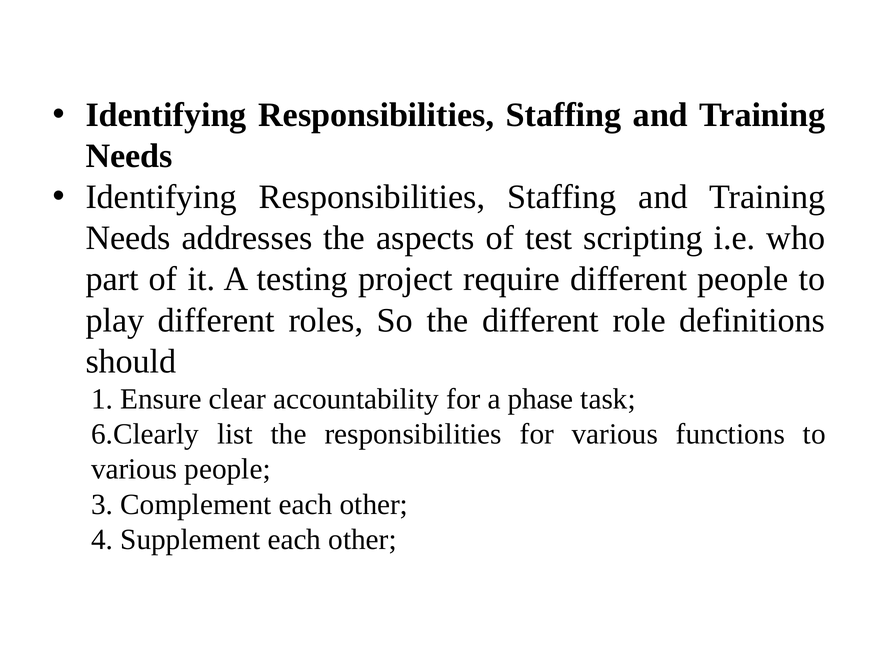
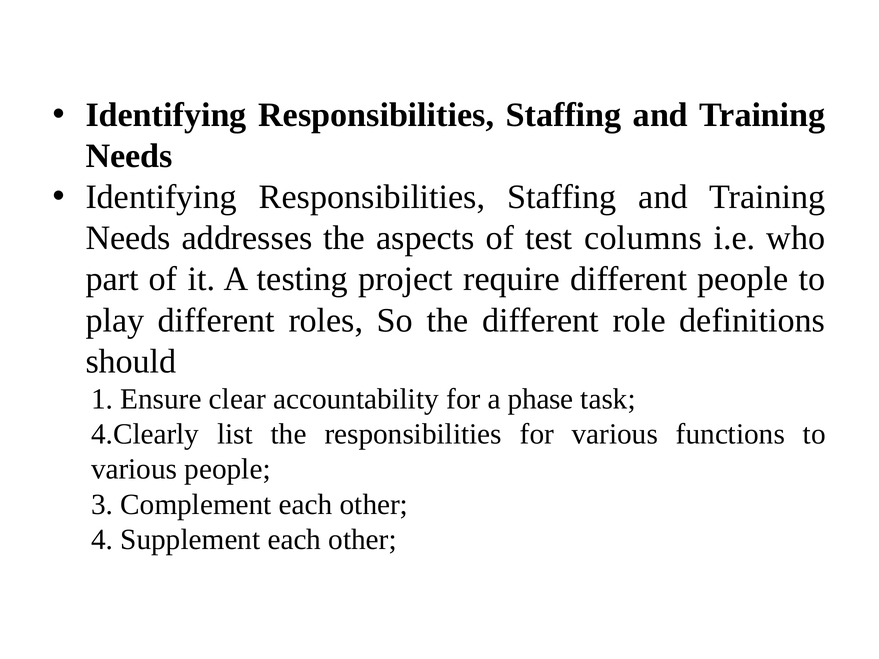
scripting: scripting -> columns
6.Clearly: 6.Clearly -> 4.Clearly
